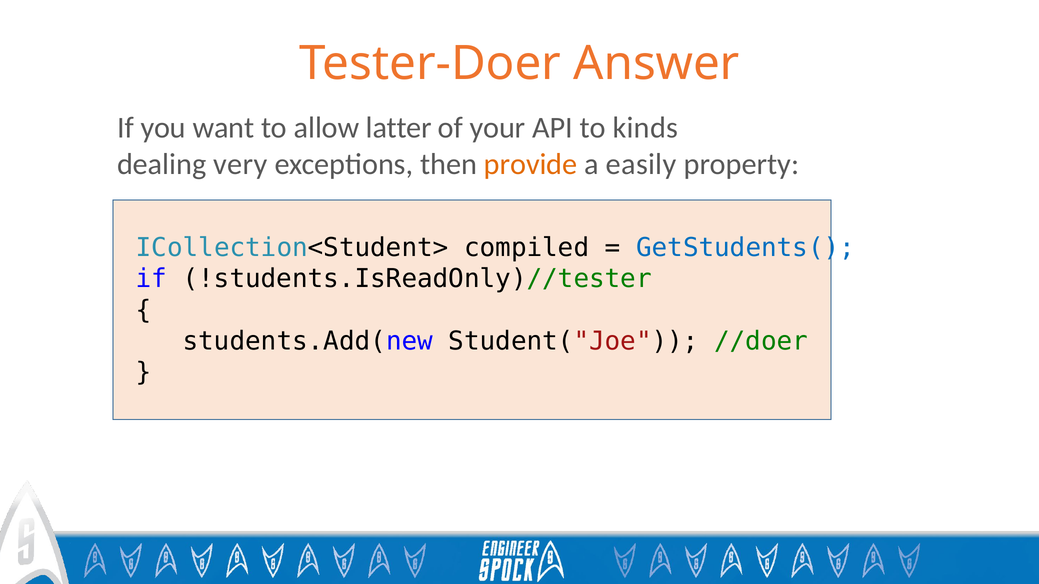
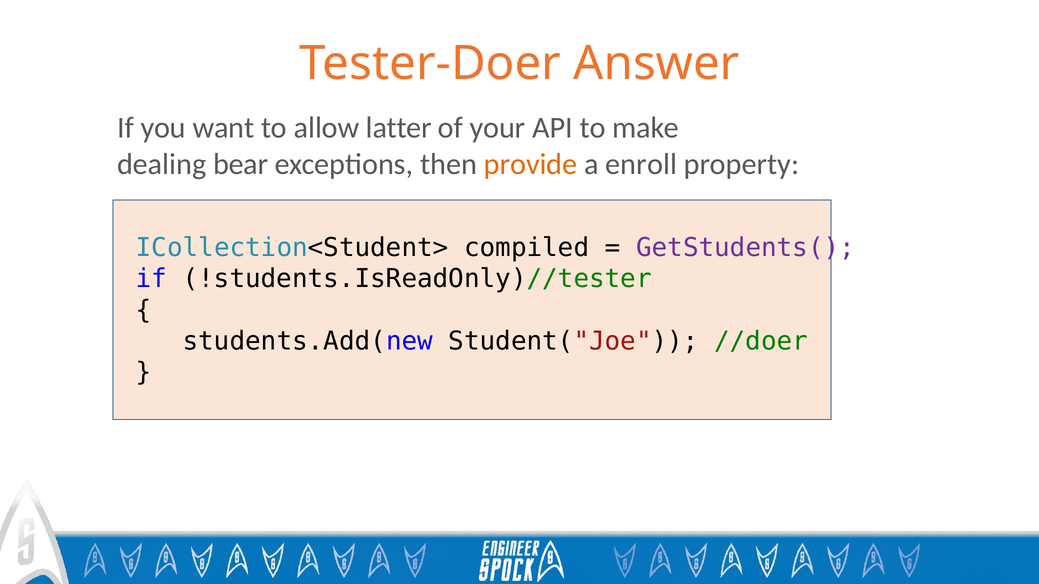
kinds: kinds -> make
very: very -> bear
easily: easily -> enroll
GetStudents( colour: blue -> purple
